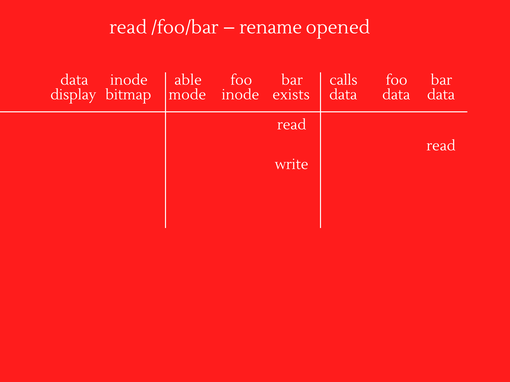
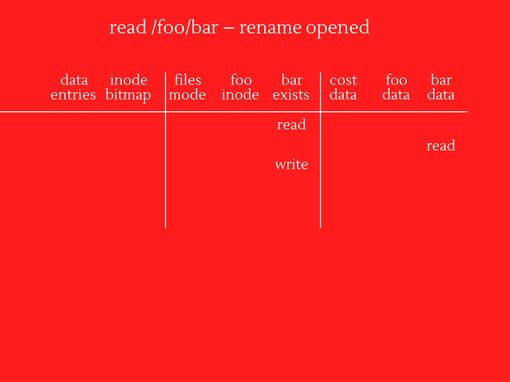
able: able -> files
calls: calls -> cost
display: display -> entries
